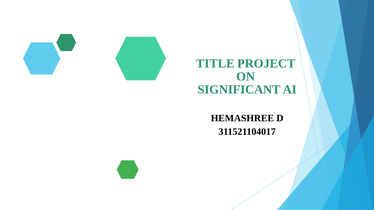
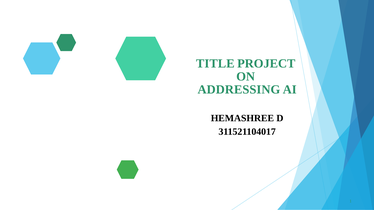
SIGNIFICANT: SIGNIFICANT -> ADDRESSING
